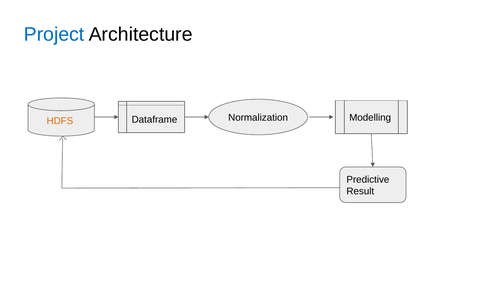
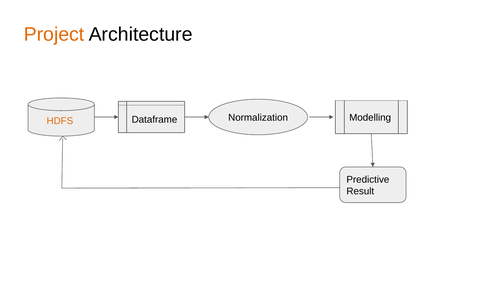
Project colour: blue -> orange
